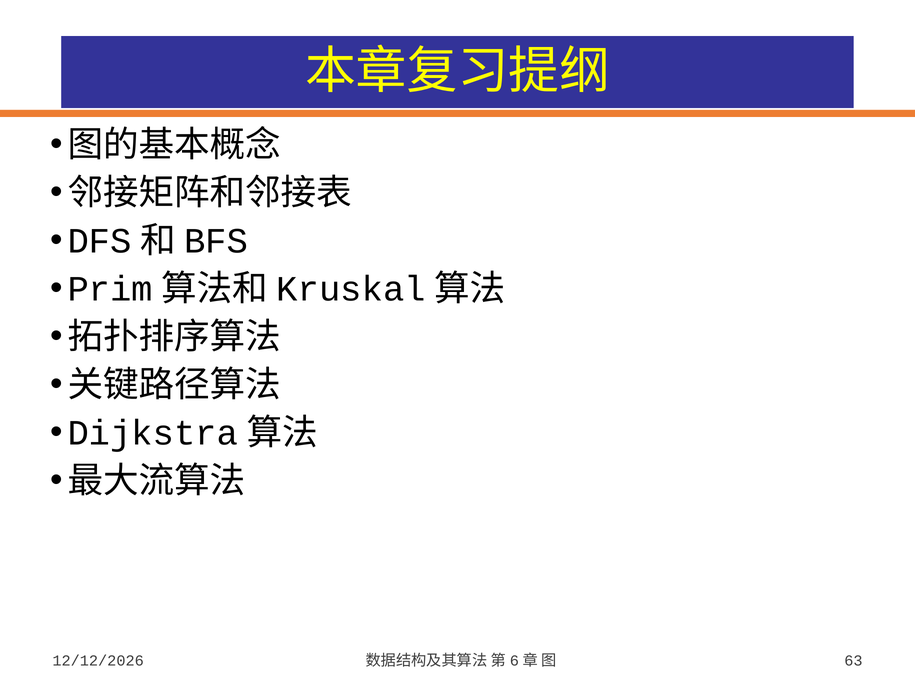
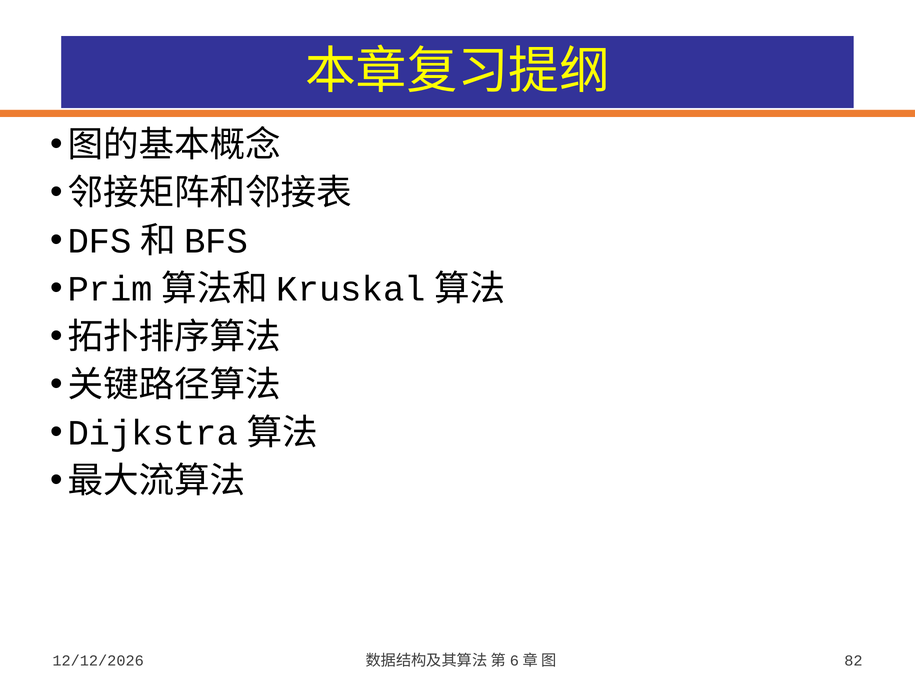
63: 63 -> 82
